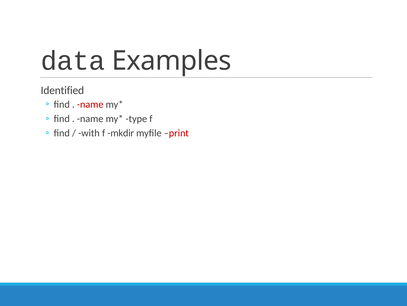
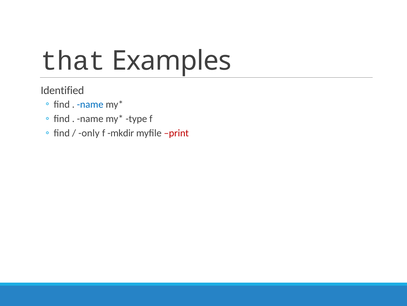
data: data -> that
name at (90, 104) colour: red -> blue
with: with -> only
